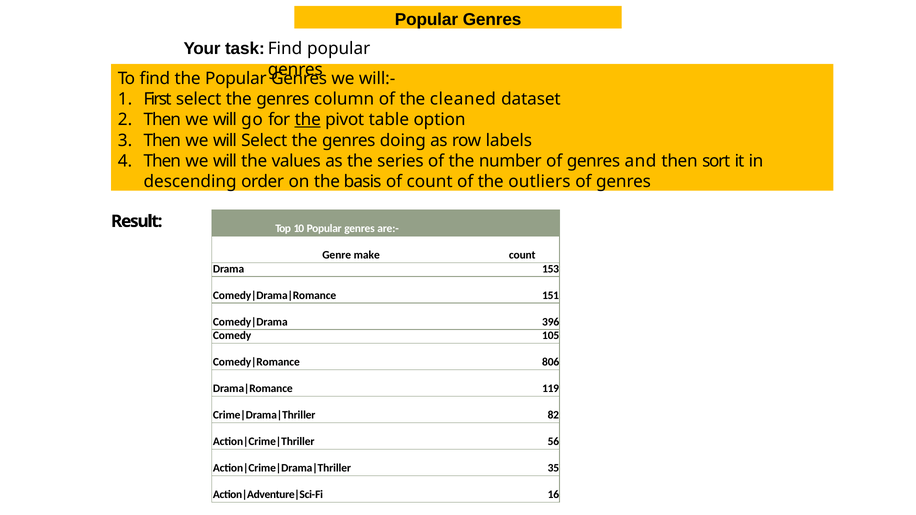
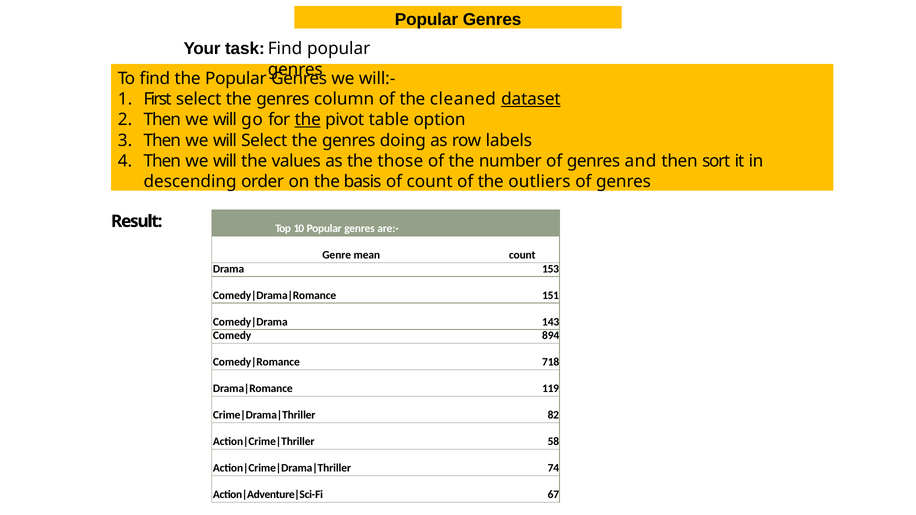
dataset underline: none -> present
series: series -> those
make: make -> mean
396: 396 -> 143
105: 105 -> 894
806: 806 -> 718
56: 56 -> 58
35: 35 -> 74
16: 16 -> 67
